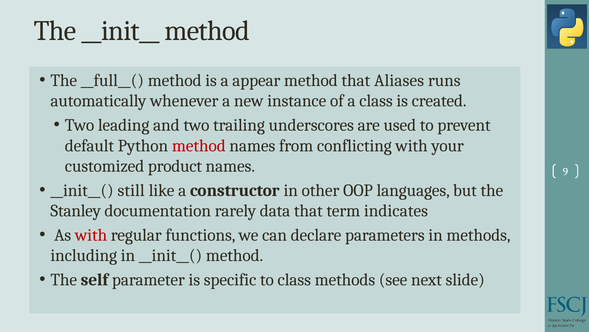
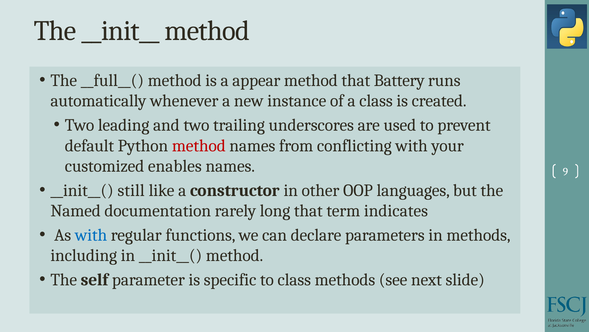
Aliases: Aliases -> Battery
product: product -> enables
Stanley: Stanley -> Named
data: data -> long
with at (91, 235) colour: red -> blue
